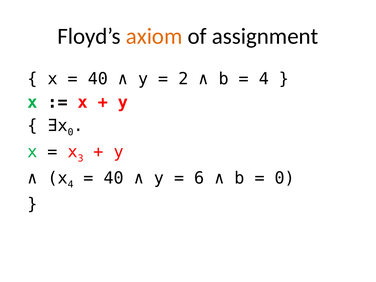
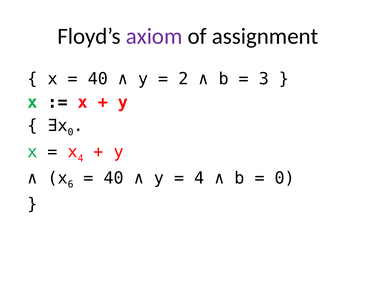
axiom colour: orange -> purple
4 at (264, 79): 4 -> 3
x 3: 3 -> 4
x 4: 4 -> 6
6 at (199, 178): 6 -> 4
